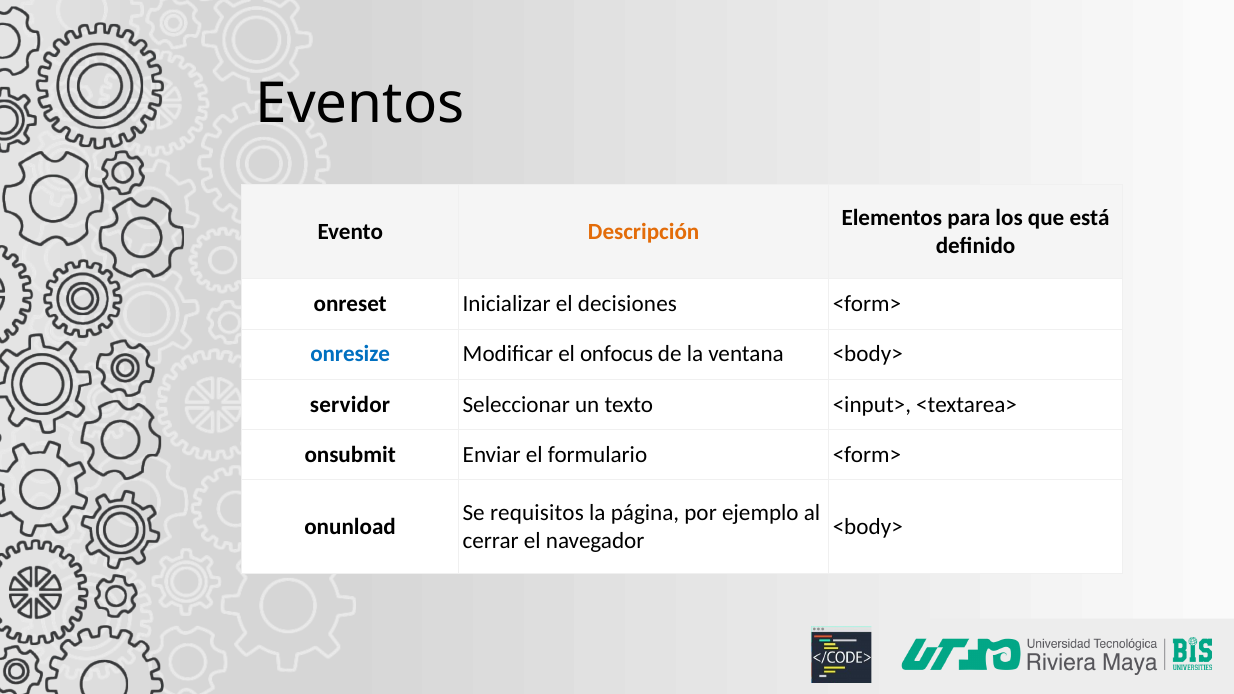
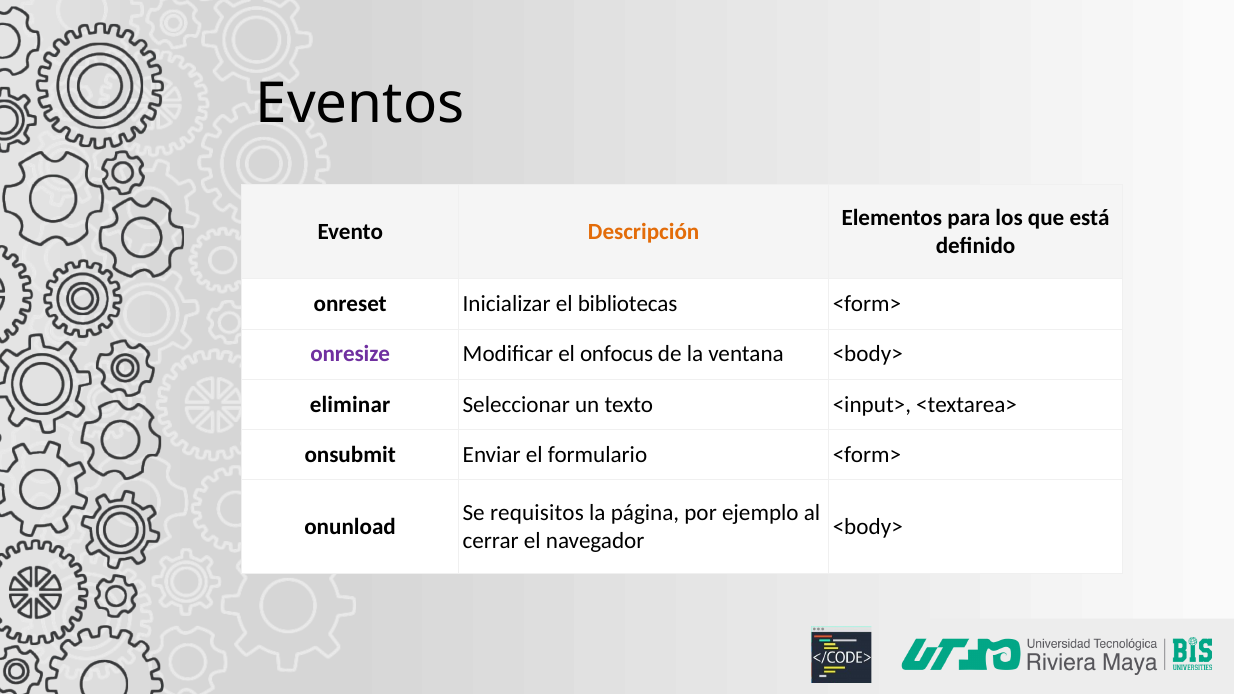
decisiones: decisiones -> bibliotecas
onresize colour: blue -> purple
servidor: servidor -> eliminar
